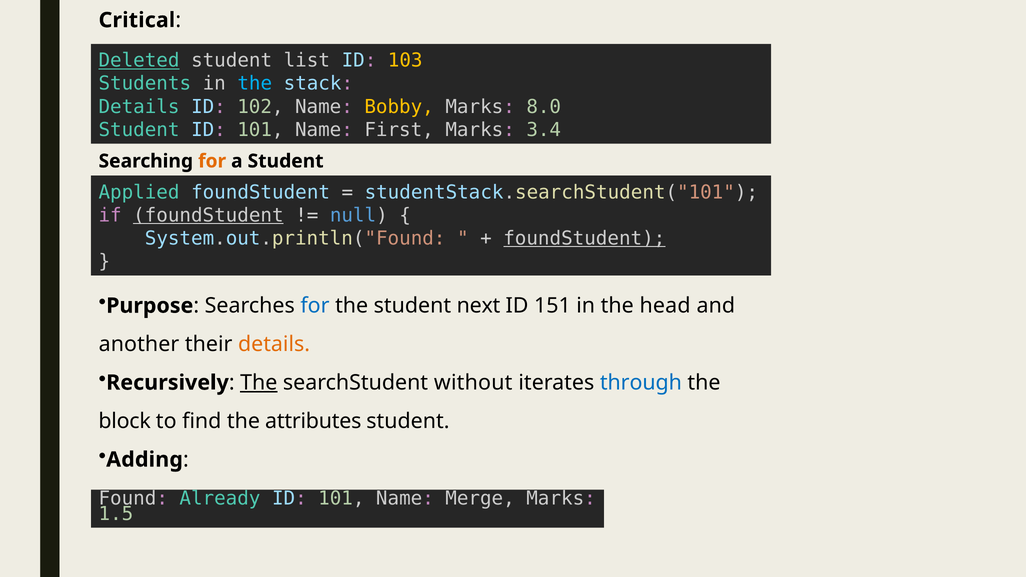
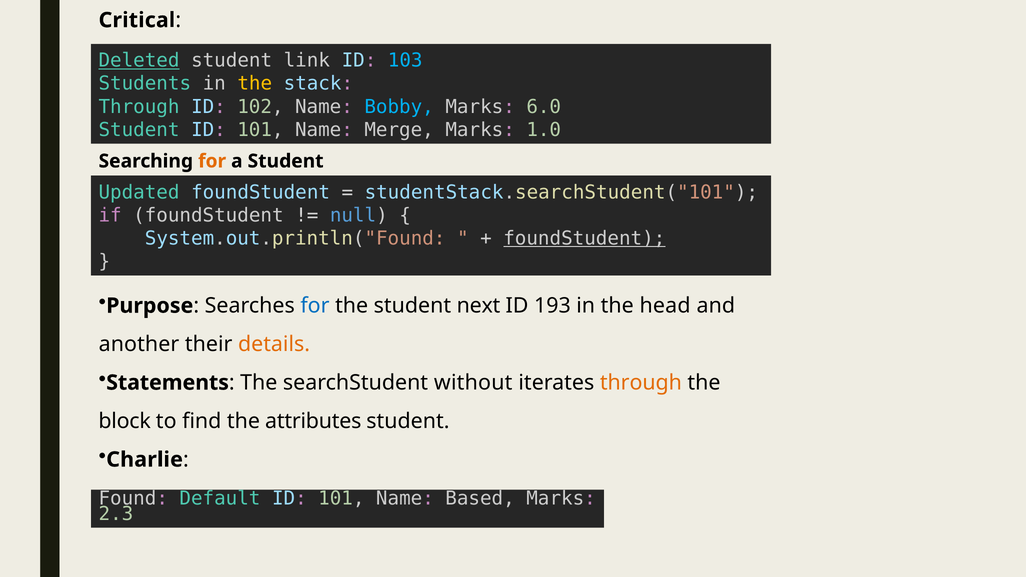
list: list -> link
103 colour: yellow -> light blue
the at (255, 84) colour: light blue -> yellow
Details at (139, 107): Details -> Through
Bobby colour: yellow -> light blue
8.0: 8.0 -> 6.0
First: First -> Merge
3.4: 3.4 -> 1.0
Applied: Applied -> Updated
foundStudent at (208, 215) underline: present -> none
151: 151 -> 193
Recursively: Recursively -> Statements
The at (259, 383) underline: present -> none
through at (641, 383) colour: blue -> orange
Adding: Adding -> Charlie
Already: Already -> Default
Merge: Merge -> Based
1.5: 1.5 -> 2.3
